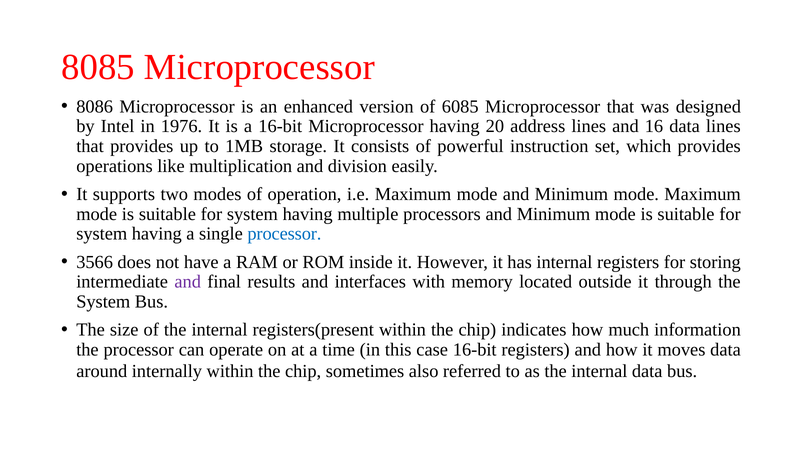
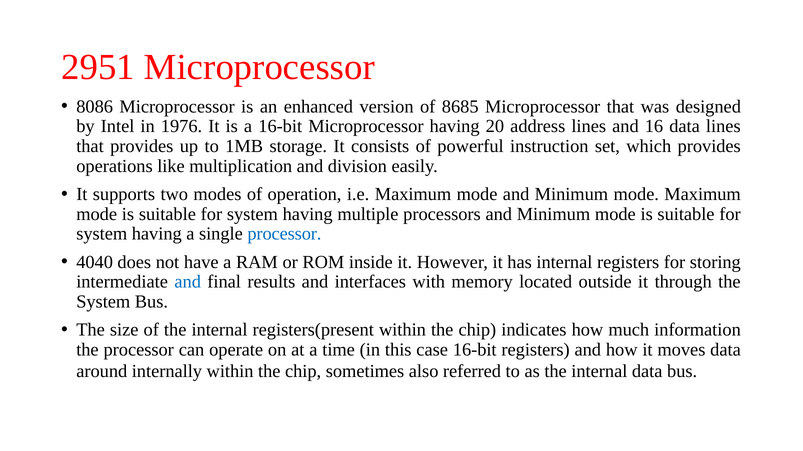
8085: 8085 -> 2951
6085: 6085 -> 8685
3566: 3566 -> 4040
and at (188, 282) colour: purple -> blue
